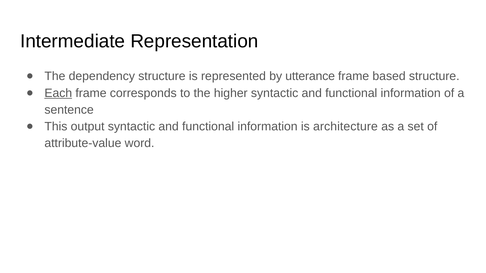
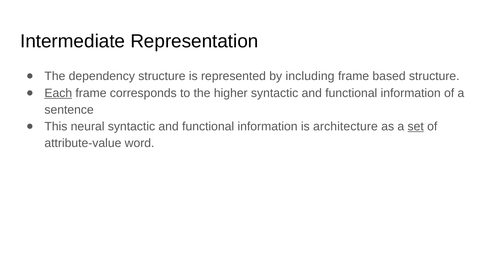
utterance: utterance -> including
output: output -> neural
set underline: none -> present
